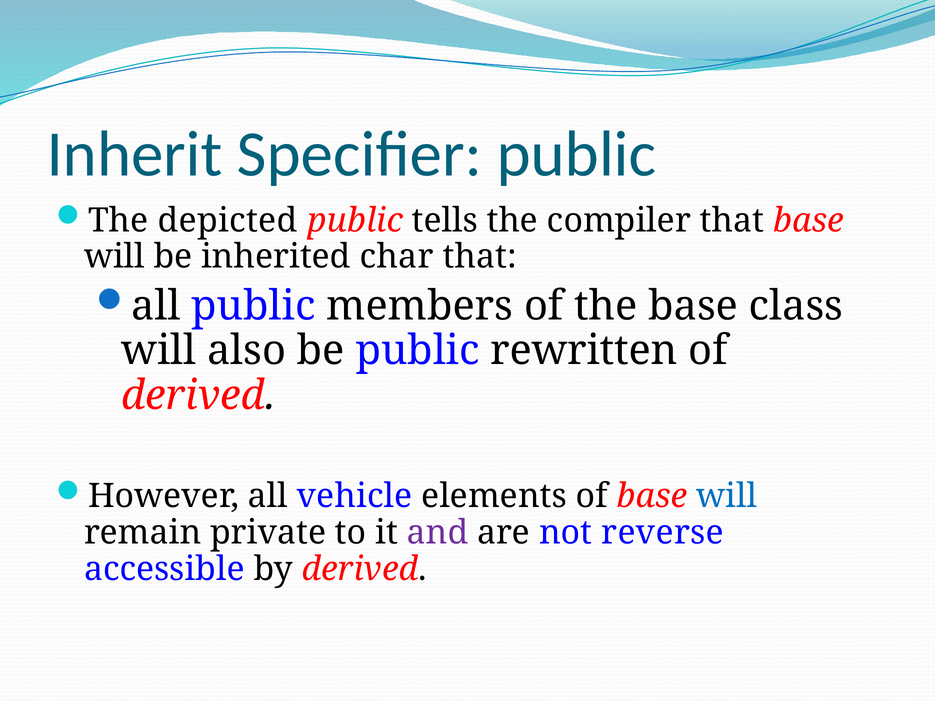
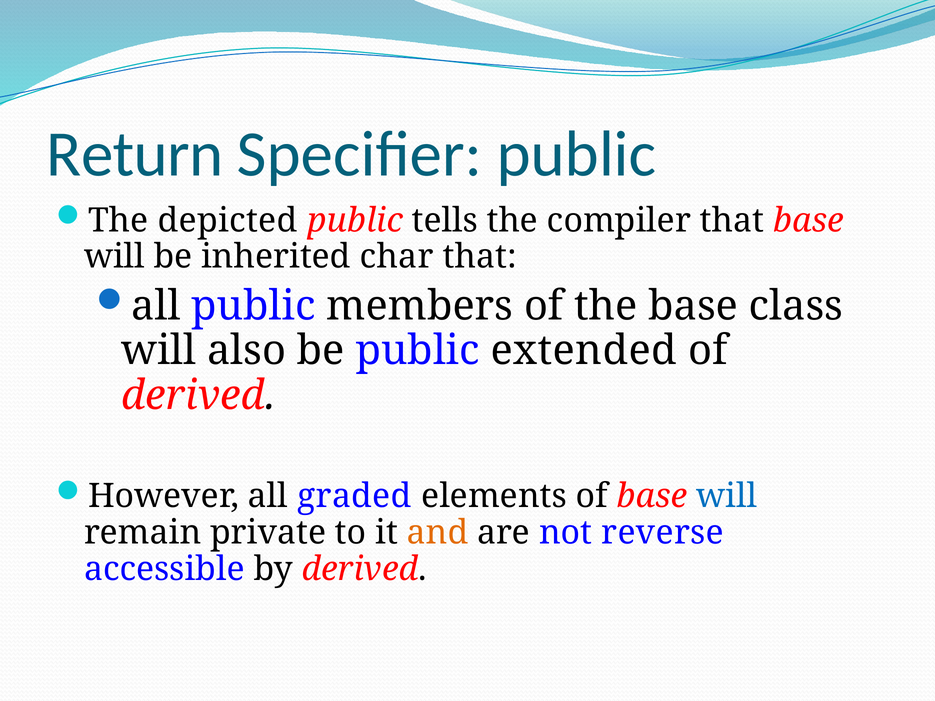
Inherit: Inherit -> Return
rewritten: rewritten -> extended
vehicle: vehicle -> graded
and colour: purple -> orange
